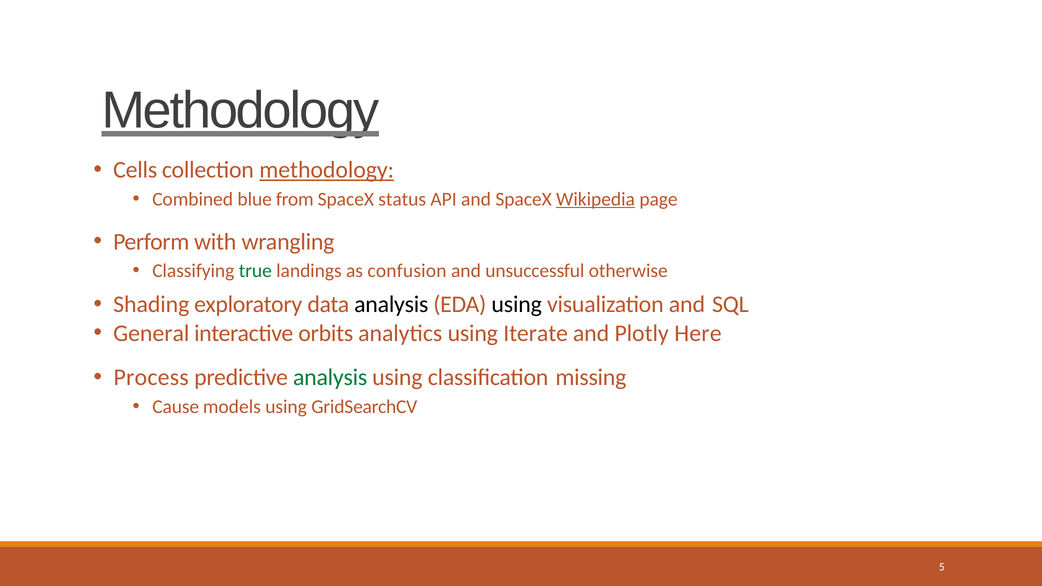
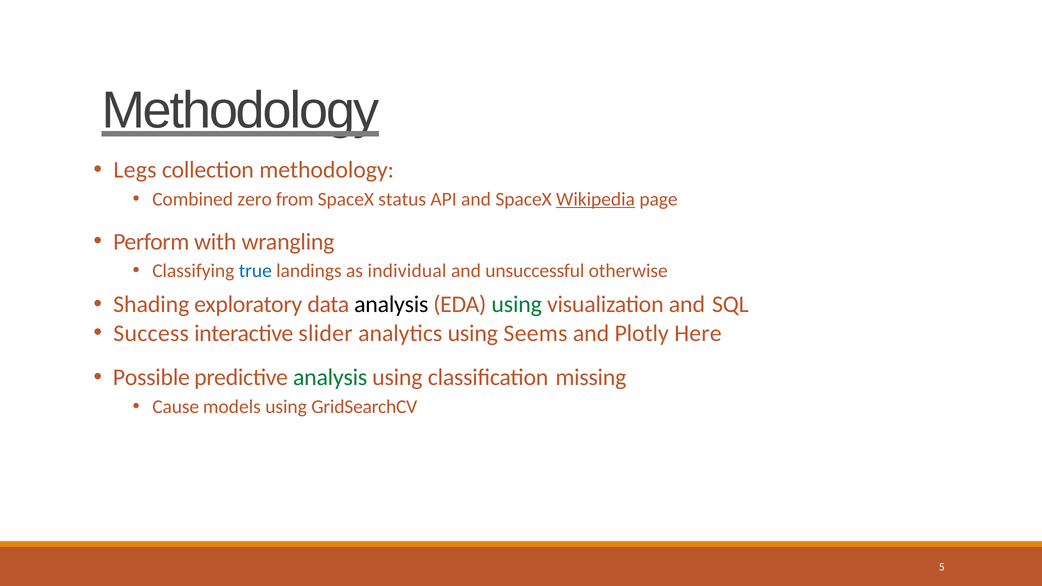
Cells: Cells -> Legs
methodology at (327, 170) underline: present -> none
blue: blue -> zero
true colour: green -> blue
confusion: confusion -> individual
using at (517, 305) colour: black -> green
General: General -> Success
orbits: orbits -> slider
Iterate: Iterate -> Seems
Process: Process -> Possible
